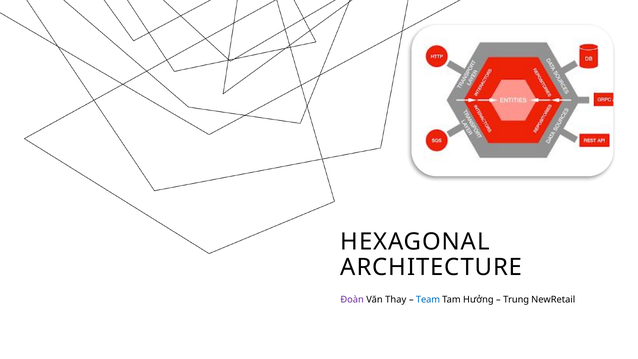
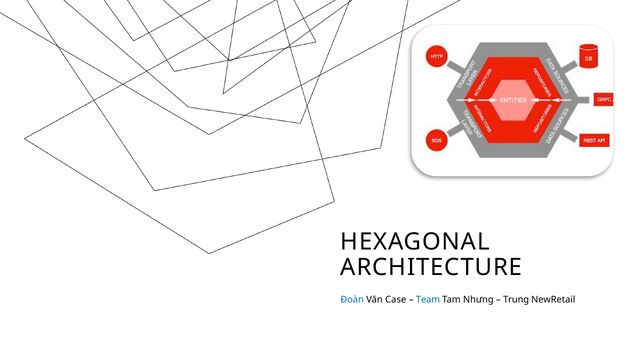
Đoàn colour: purple -> blue
Thay: Thay -> Case
Hưởng: Hưởng -> Nhưng
